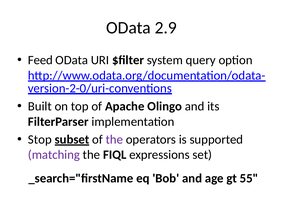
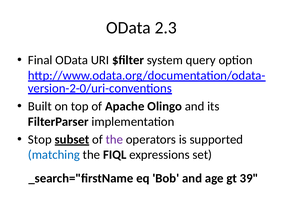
2.9: 2.9 -> 2.3
Feed: Feed -> Final
matching colour: purple -> blue
55: 55 -> 39
